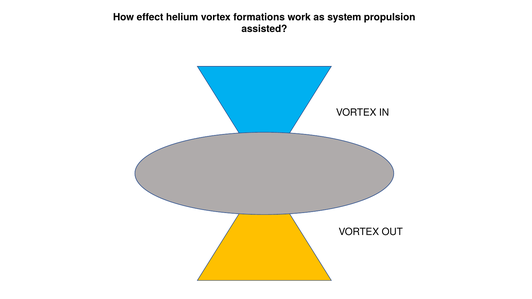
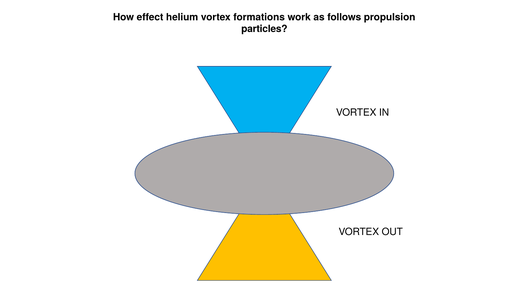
system: system -> follows
assisted: assisted -> particles
